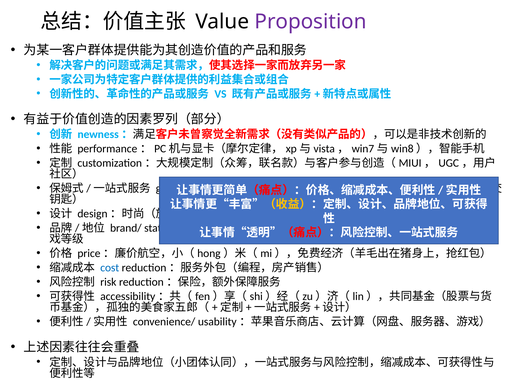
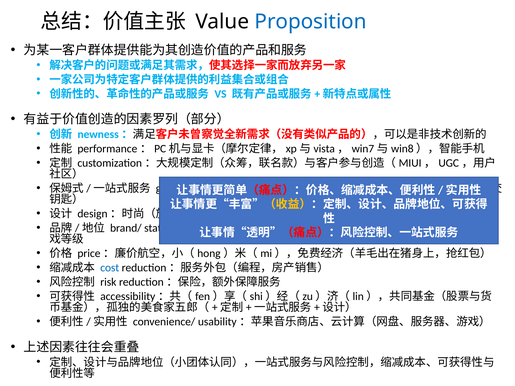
Proposition colour: purple -> blue
